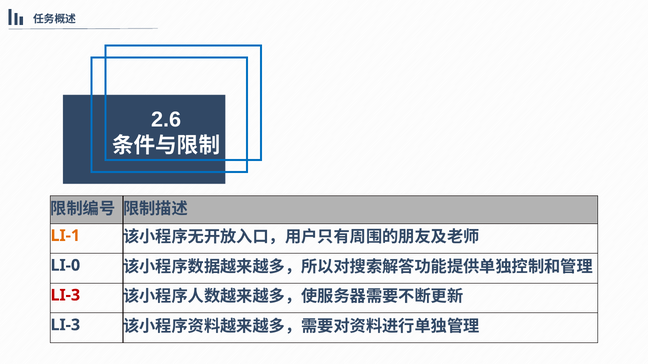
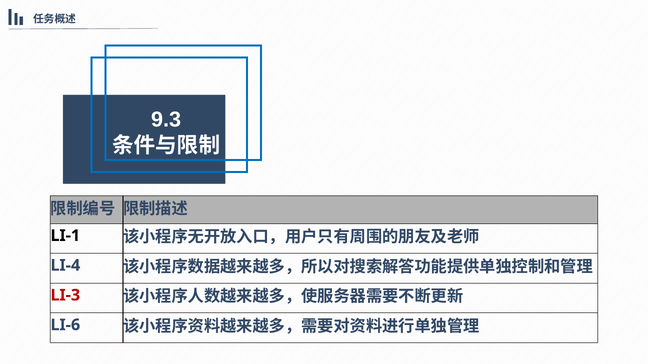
2.6: 2.6 -> 9.3
LI-1 colour: orange -> black
LI-0: LI-0 -> LI-4
LI-3 at (65, 325): LI-3 -> LI-6
